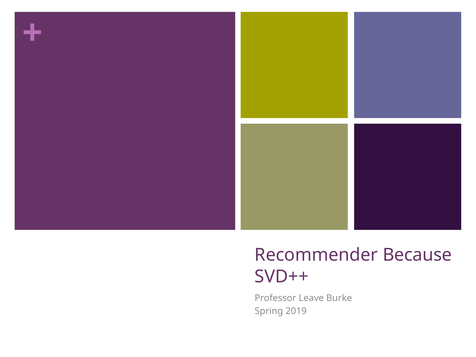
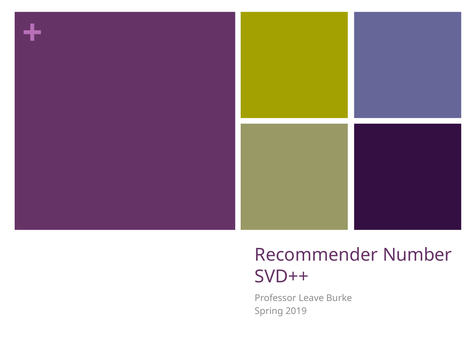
Because: Because -> Number
